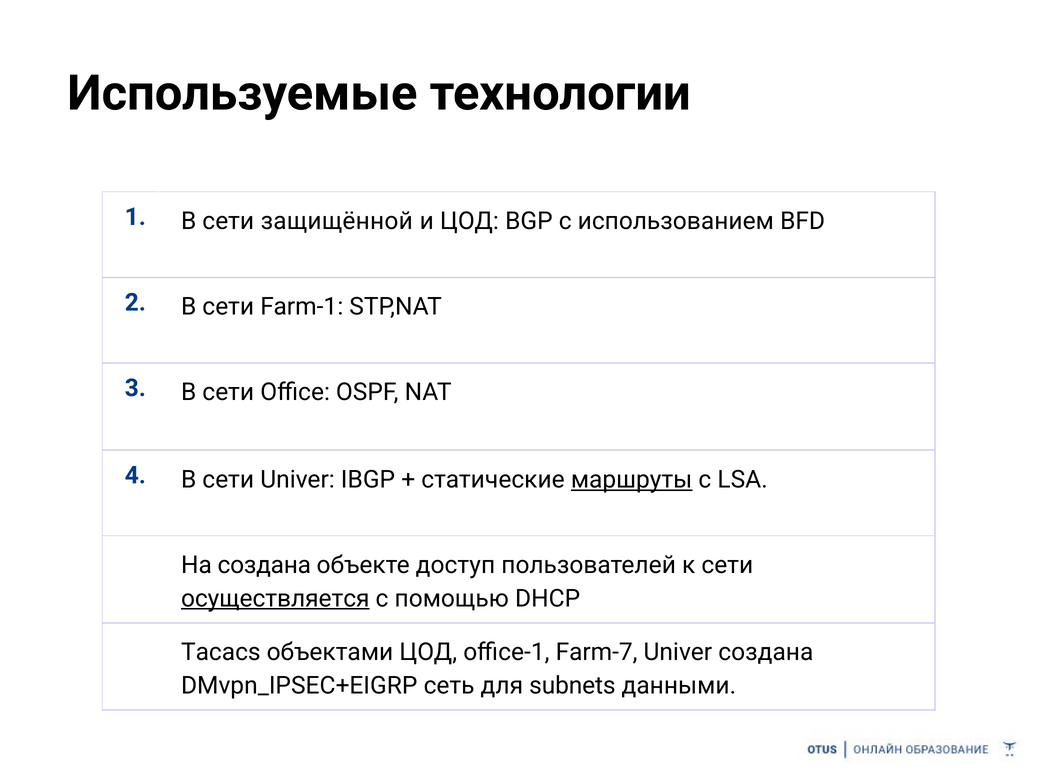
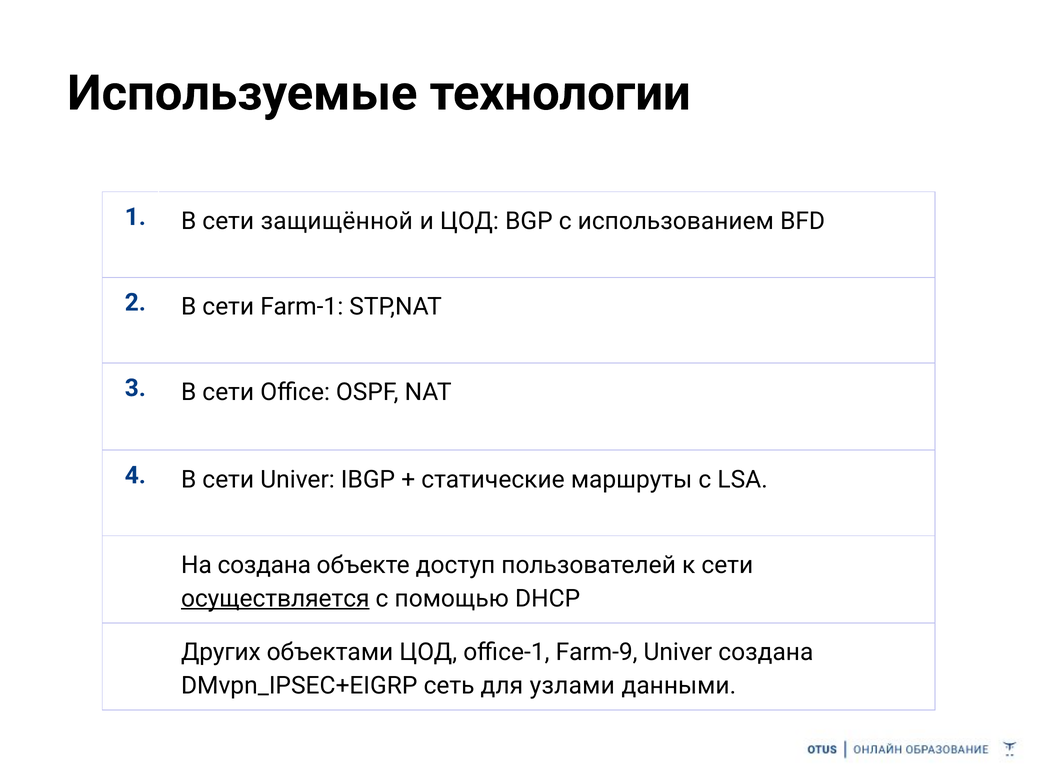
маршруты underline: present -> none
Tacacs: Tacacs -> Других
Farm-7: Farm-7 -> Farm-9
subnets: subnets -> узлами
